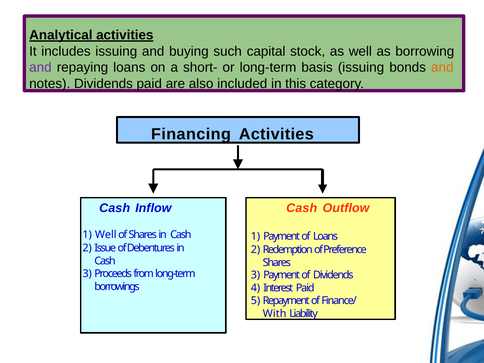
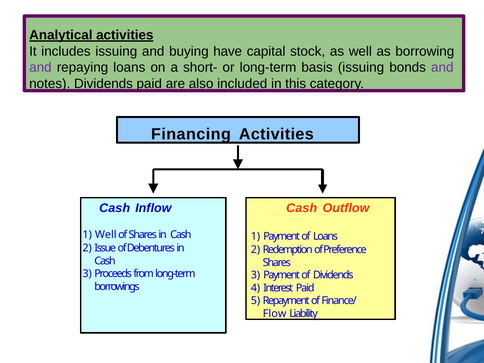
such: such -> have
and at (442, 67) colour: orange -> purple
With: With -> Flow
